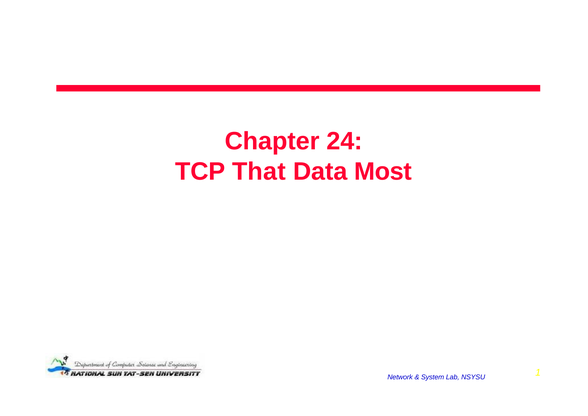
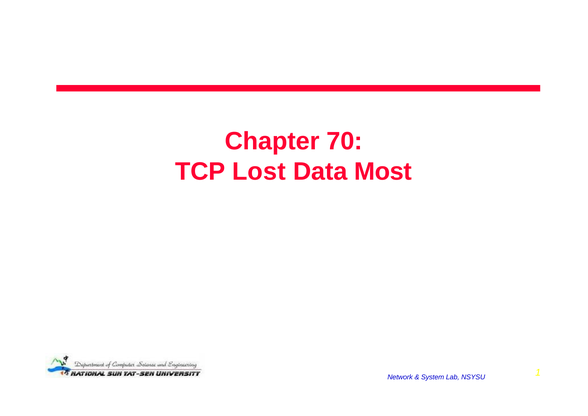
24: 24 -> 70
That: That -> Lost
